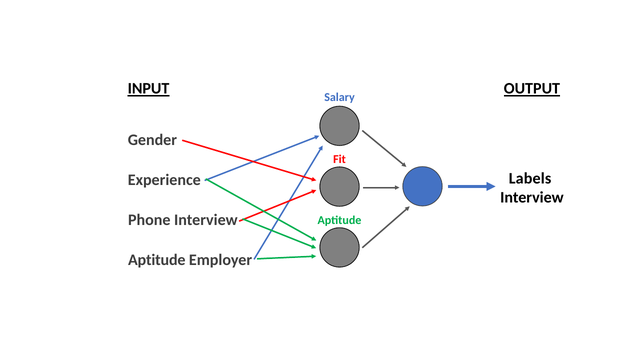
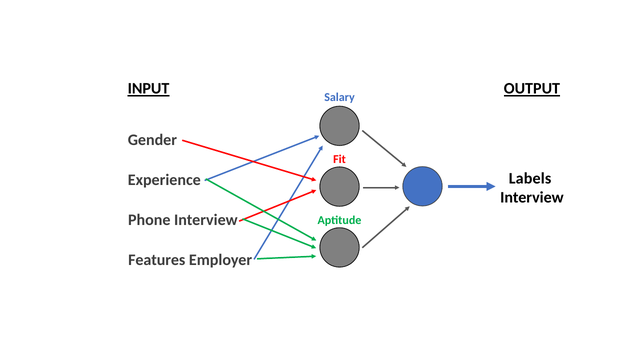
Aptitude at (157, 260): Aptitude -> Features
